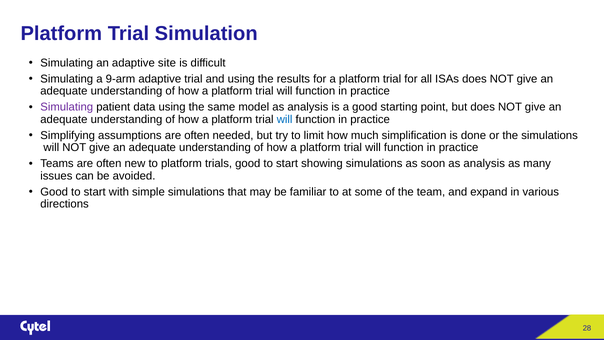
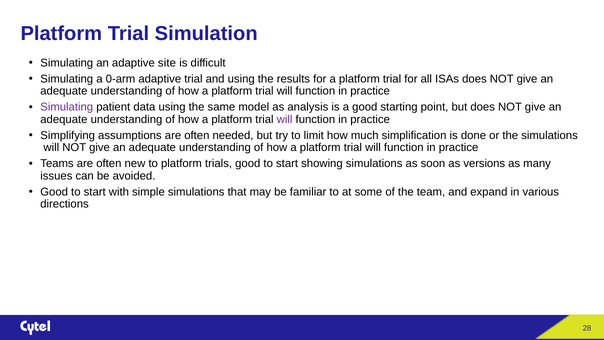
9-arm: 9-arm -> 0-arm
will at (285, 119) colour: blue -> purple
soon as analysis: analysis -> versions
